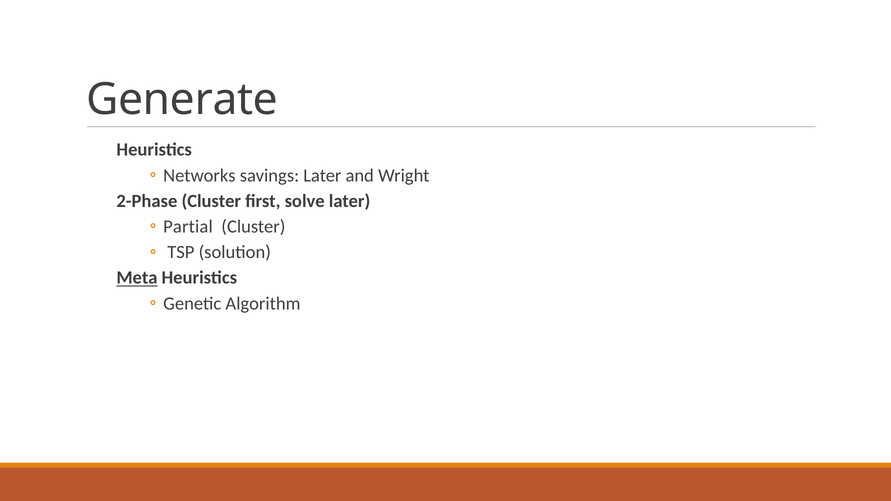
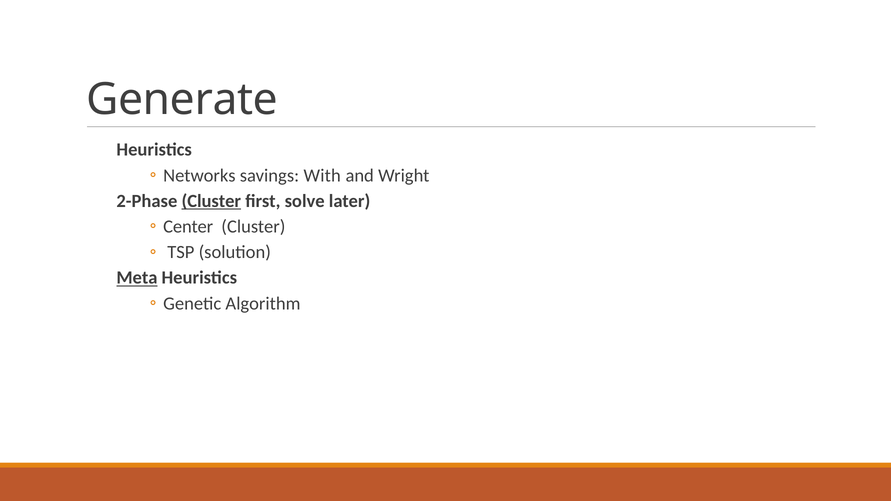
savings Later: Later -> With
Cluster at (211, 201) underline: none -> present
Partial: Partial -> Center
